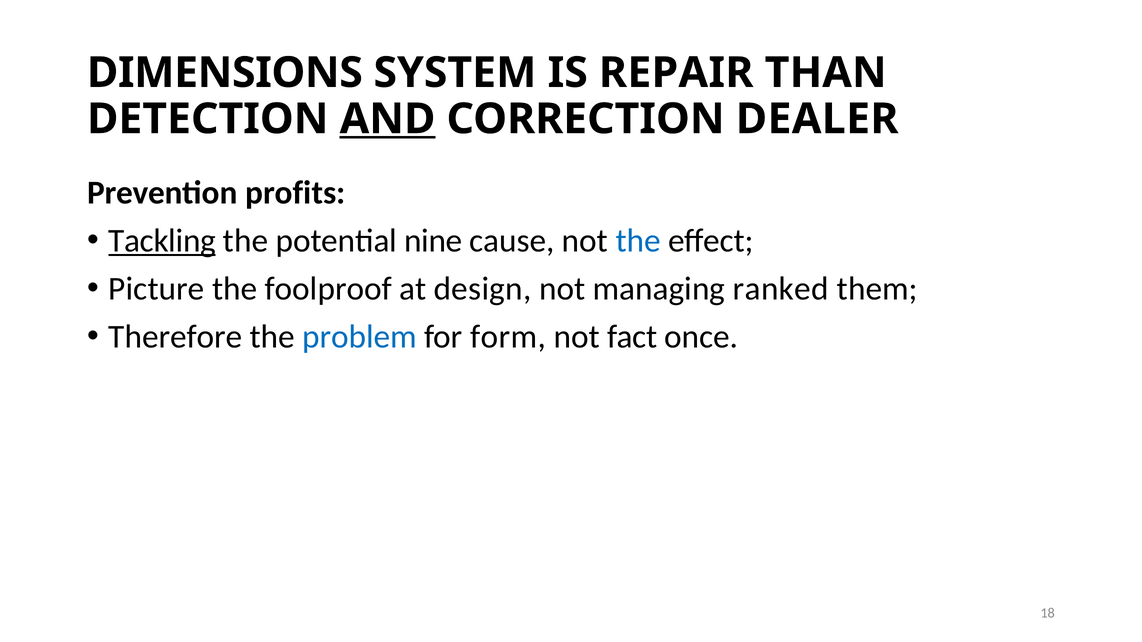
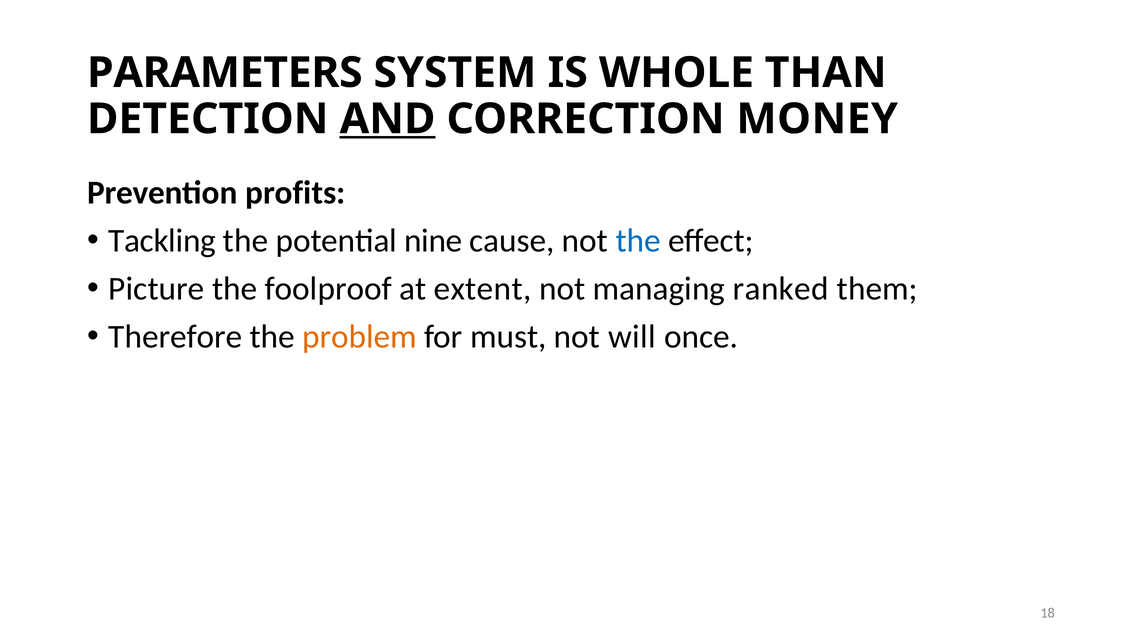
DIMENSIONS: DIMENSIONS -> PARAMETERS
REPAIR: REPAIR -> WHOLE
DEALER: DEALER -> MONEY
Tackling underline: present -> none
design: design -> extent
problem colour: blue -> orange
form: form -> must
fact: fact -> will
